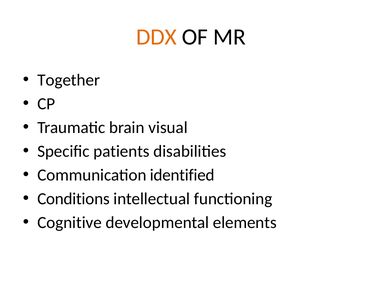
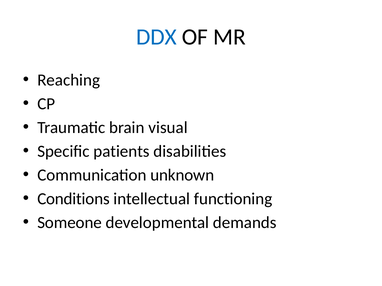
DDX colour: orange -> blue
Together: Together -> Reaching
identified: identified -> unknown
Cognitive: Cognitive -> Someone
elements: elements -> demands
